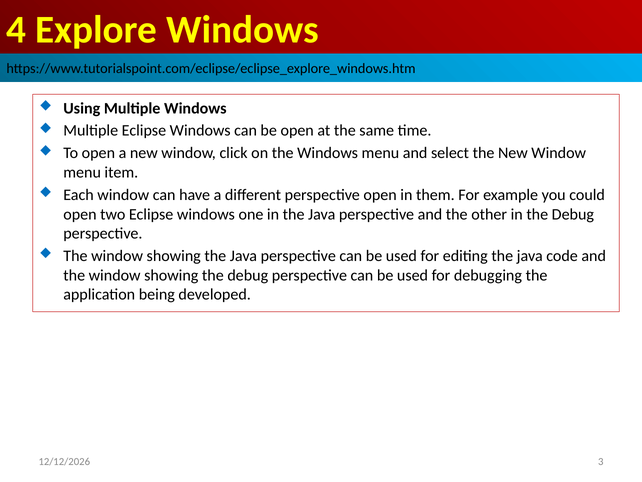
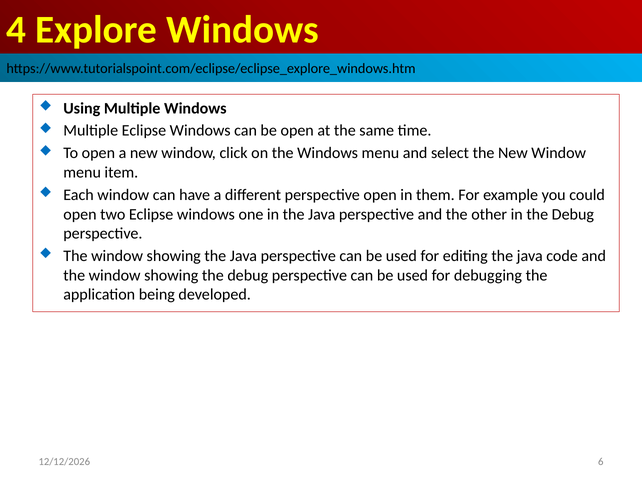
3: 3 -> 6
